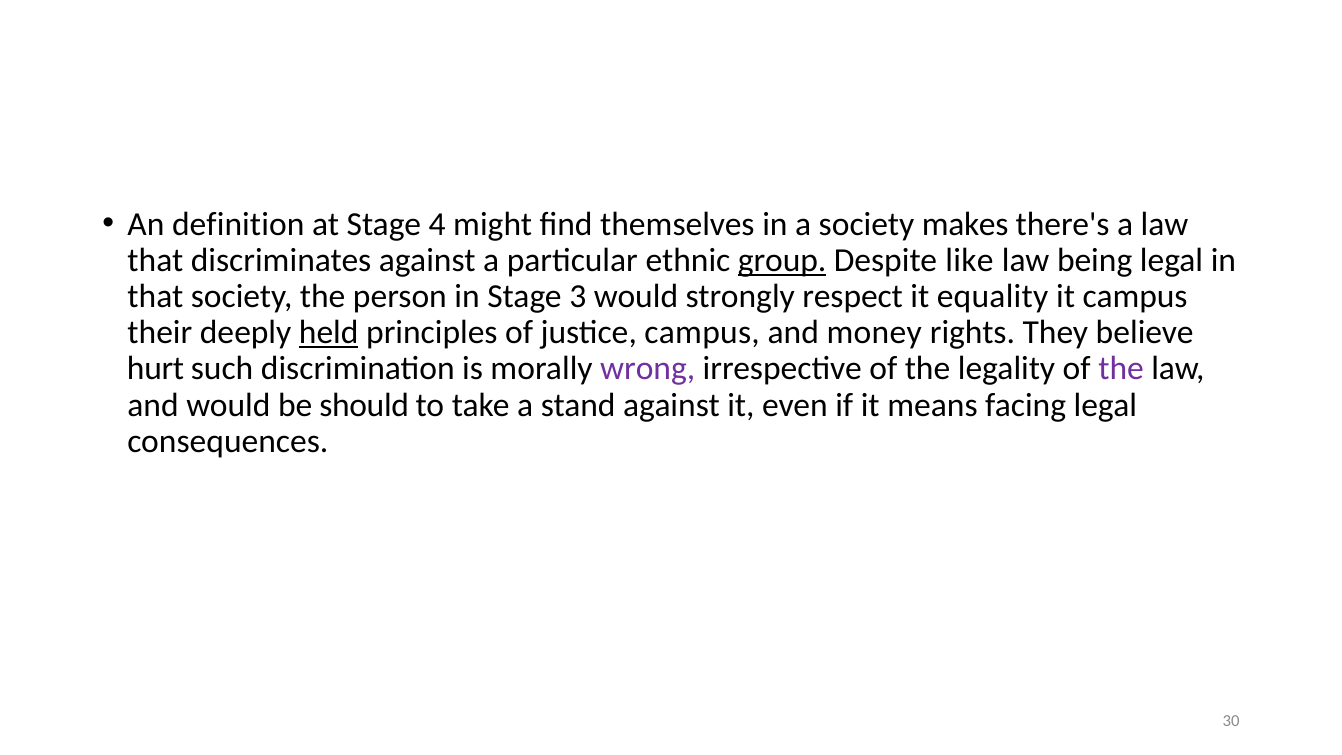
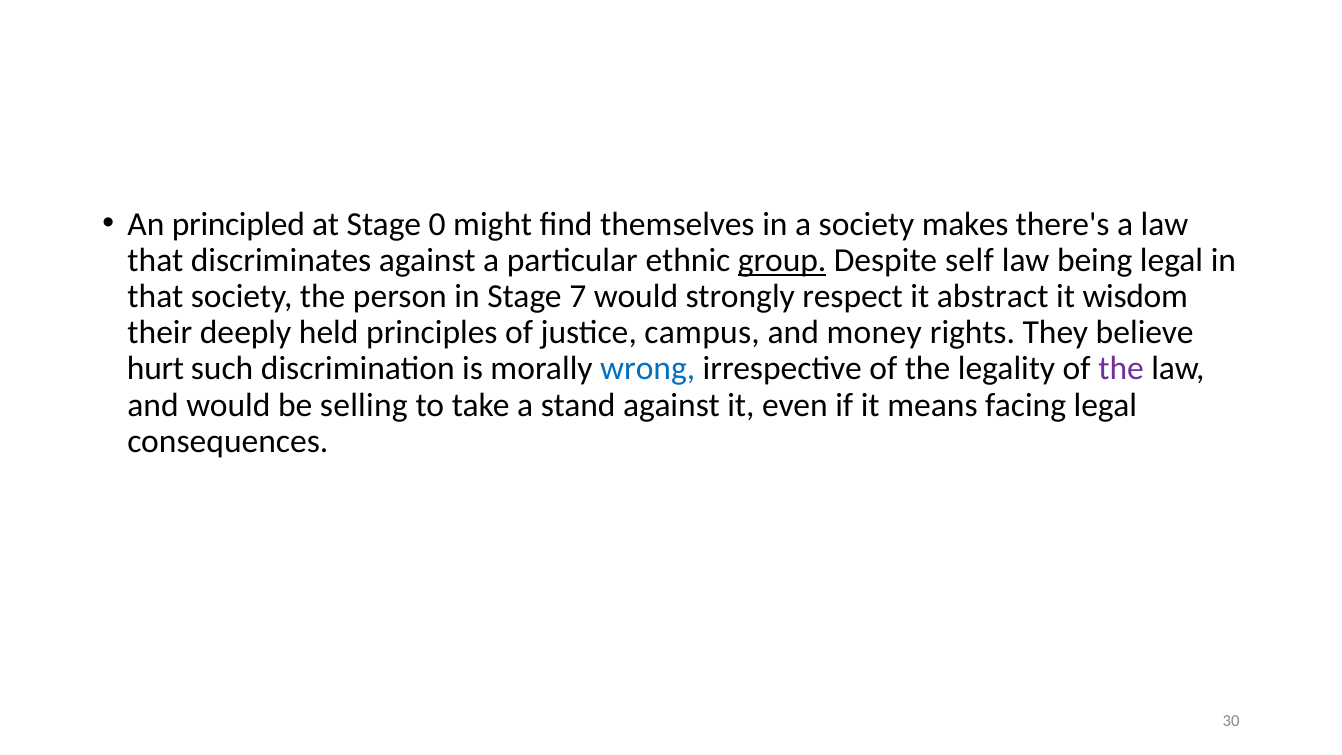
definition: definition -> principled
4: 4 -> 0
like: like -> self
3: 3 -> 7
equality: equality -> abstract
it campus: campus -> wisdom
held underline: present -> none
wrong colour: purple -> blue
should: should -> selling
